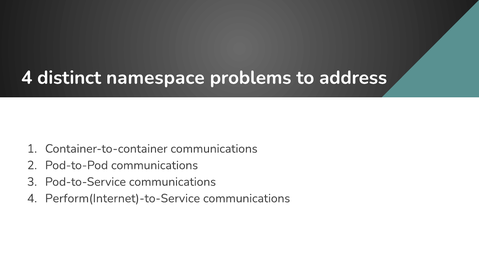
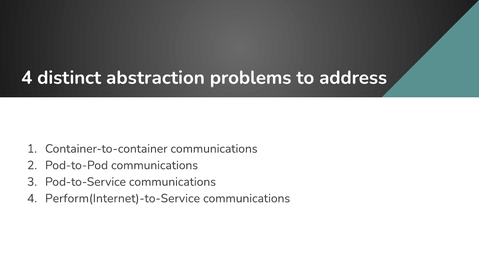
namespace: namespace -> abstraction
